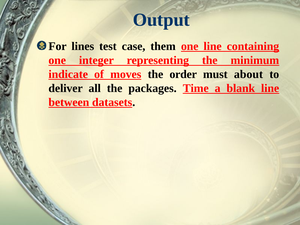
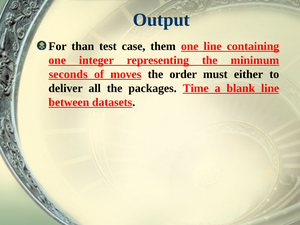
lines: lines -> than
indicate: indicate -> seconds
about: about -> either
